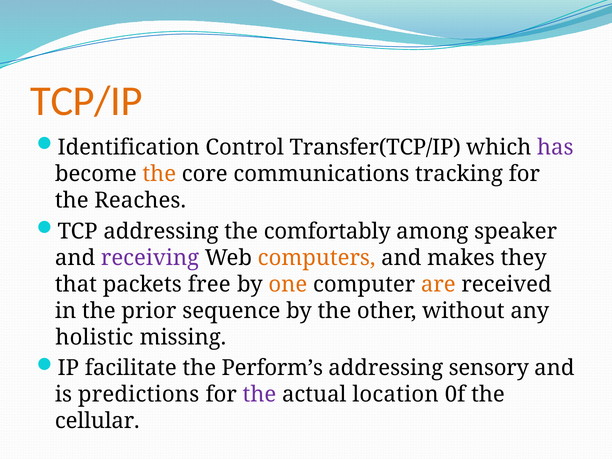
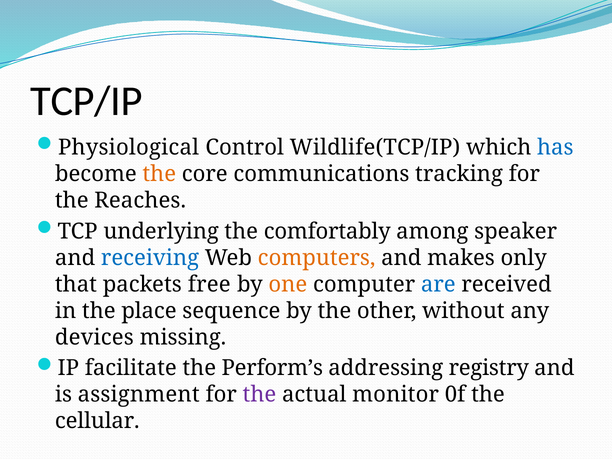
TCP/IP colour: orange -> black
Identification: Identification -> Physiological
Transfer(TCP/IP: Transfer(TCP/IP -> Wildlife(TCP/IP
has colour: purple -> blue
TCP addressing: addressing -> underlying
receiving colour: purple -> blue
they: they -> only
are colour: orange -> blue
prior: prior -> place
holistic: holistic -> devices
sensory: sensory -> registry
predictions: predictions -> assignment
location: location -> monitor
